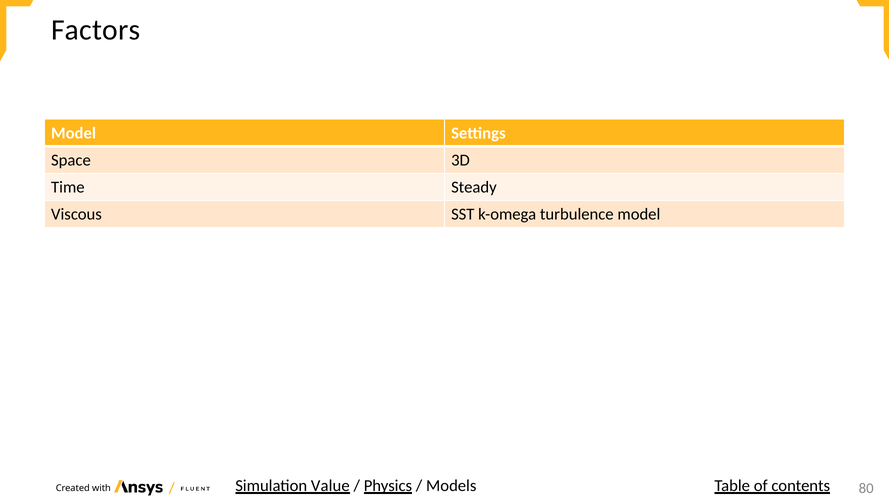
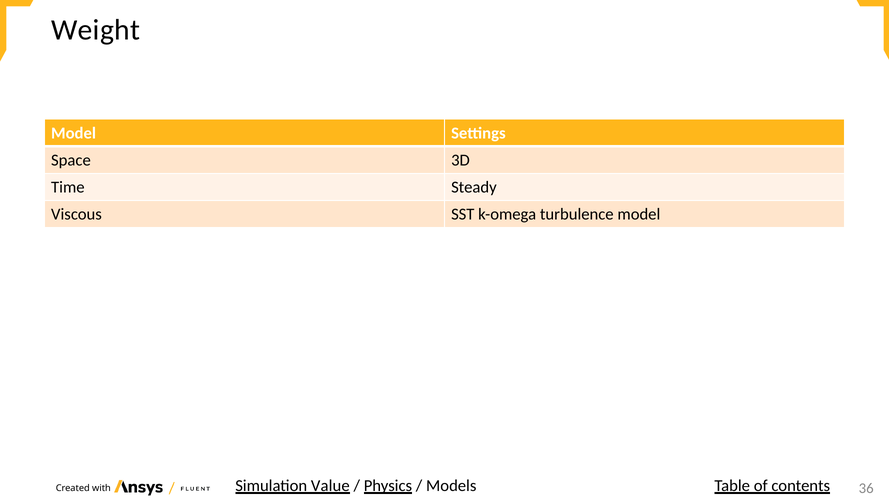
Factors: Factors -> Weight
80: 80 -> 36
